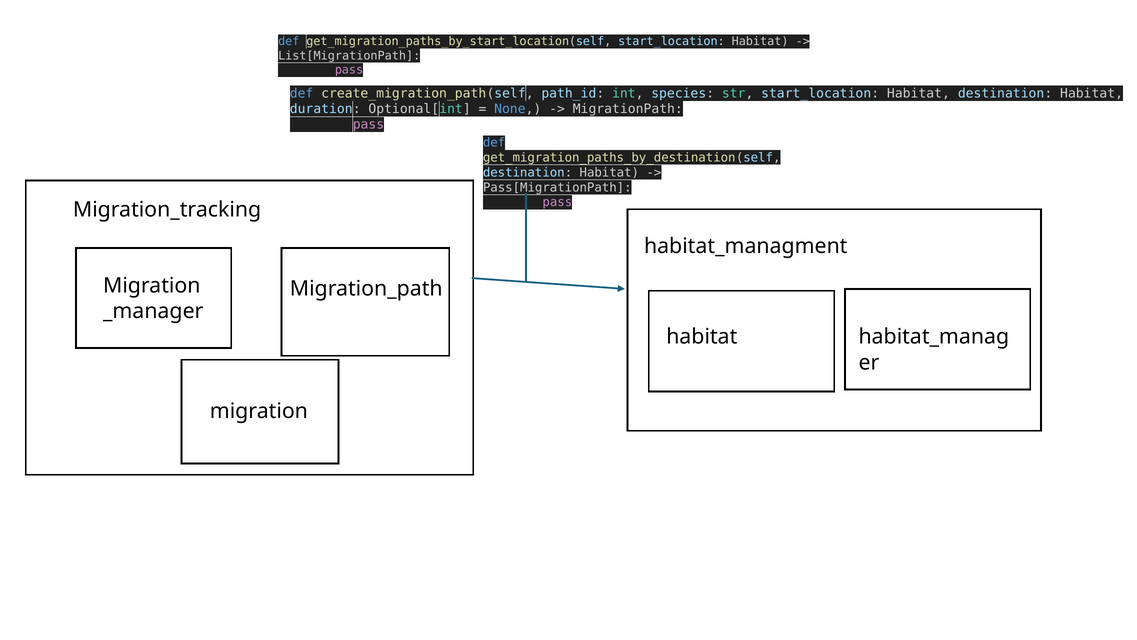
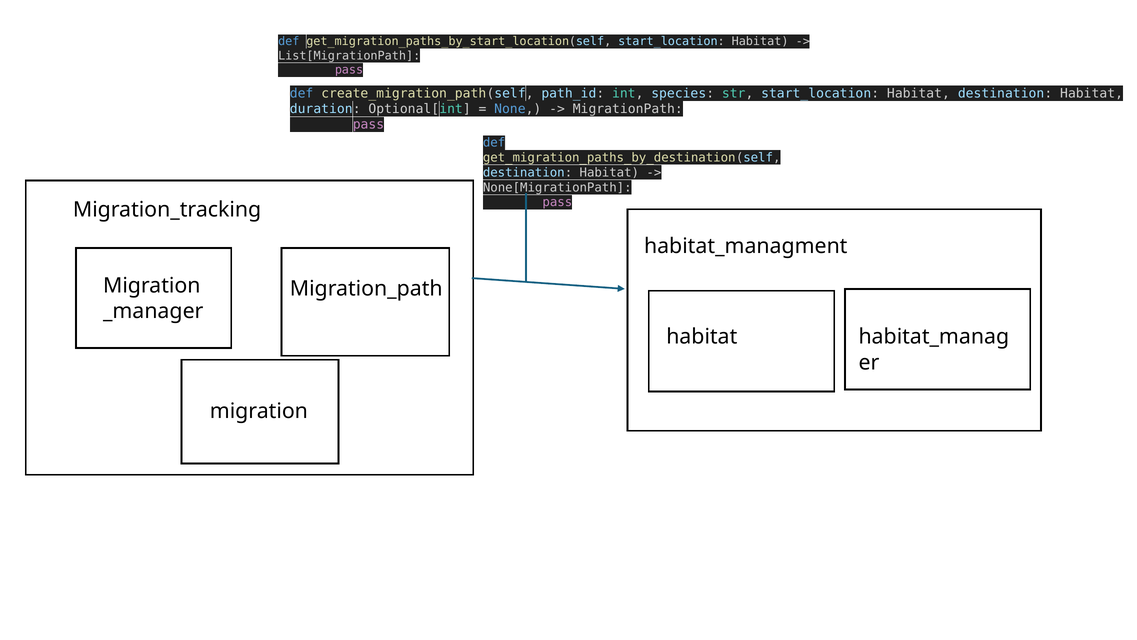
Pass[MigrationPath: Pass[MigrationPath -> None[MigrationPath
